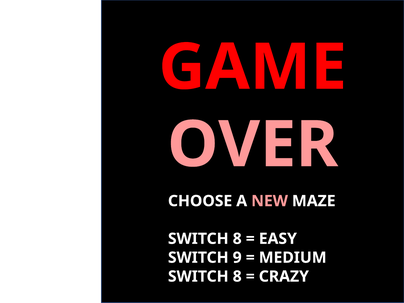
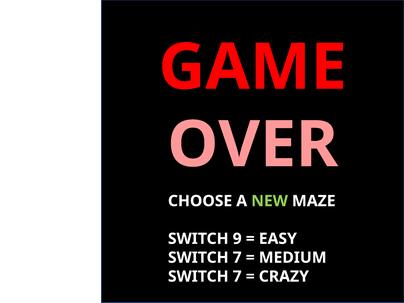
NEW colour: pink -> light green
8 at (237, 239): 8 -> 9
9 at (237, 258): 9 -> 7
8 at (237, 276): 8 -> 7
